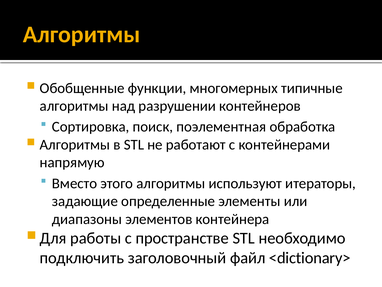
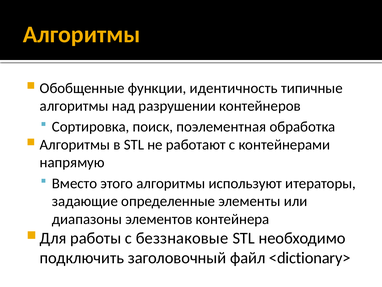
многомерных: многомерных -> идентичность
пространстве: пространстве -> беззнаковые
